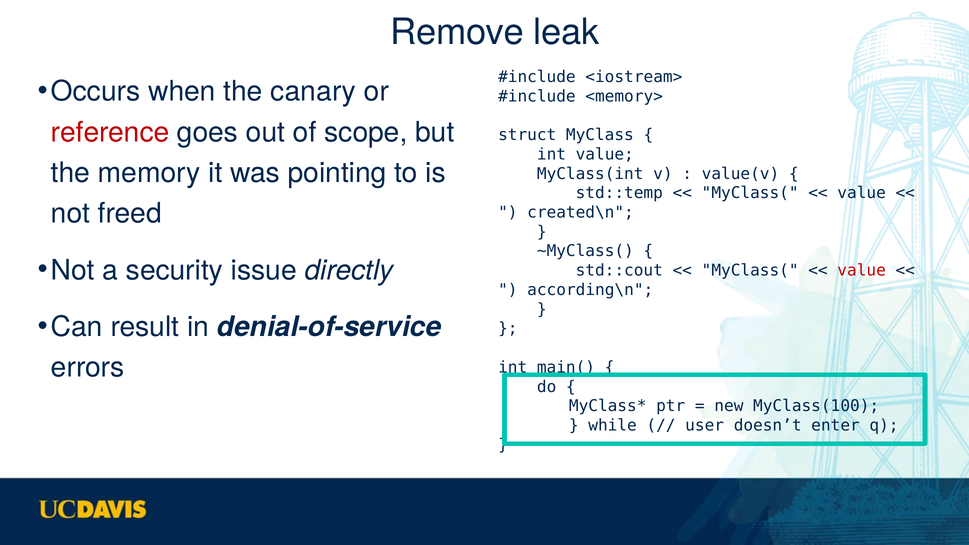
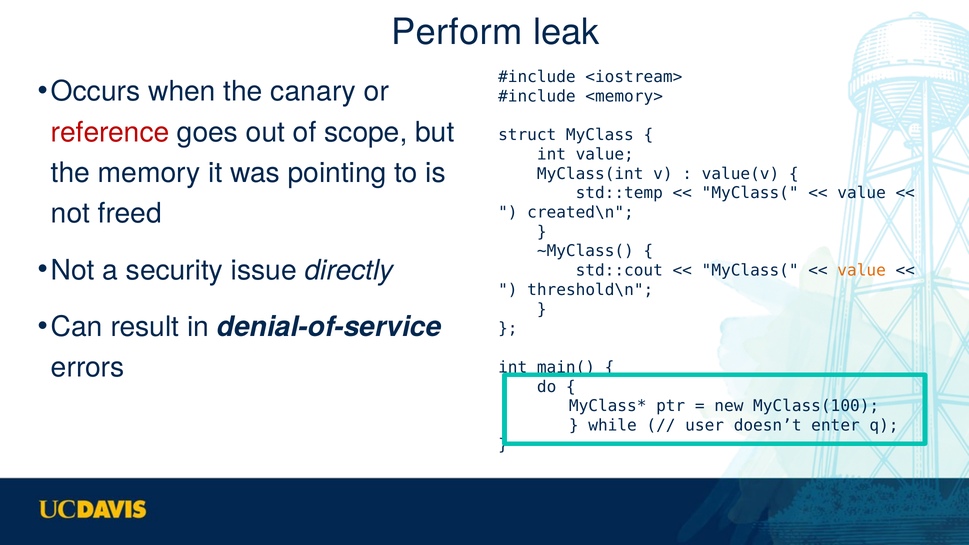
Remove: Remove -> Perform
value at (862, 271) colour: red -> orange
according\n: according\n -> threshold\n
